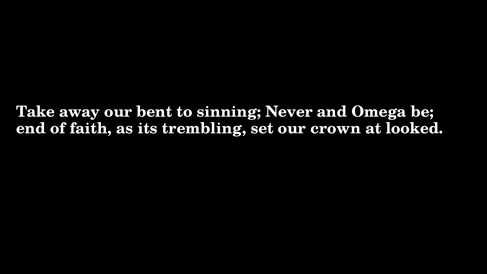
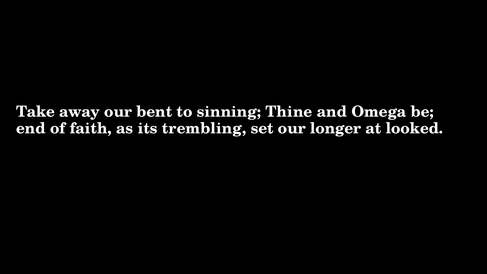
Never: Never -> Thine
crown: crown -> longer
